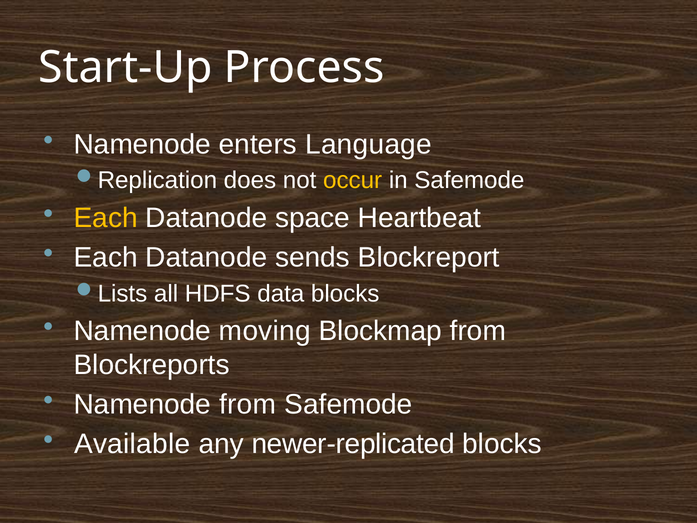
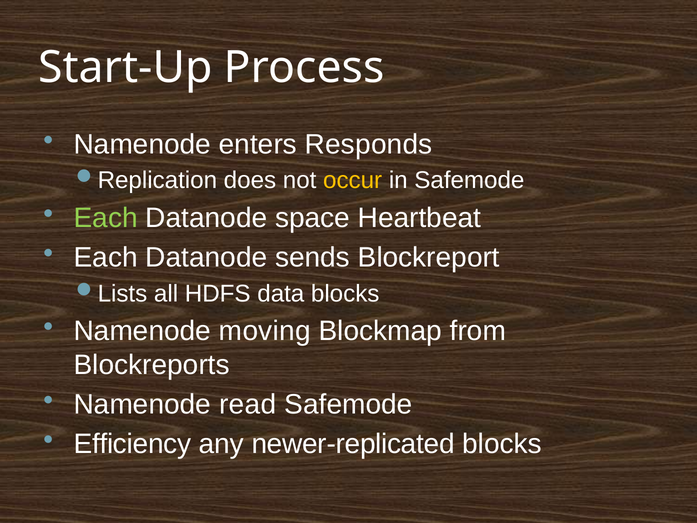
Language: Language -> Responds
Each at (106, 218) colour: yellow -> light green
Namenode from: from -> read
Available: Available -> Efficiency
